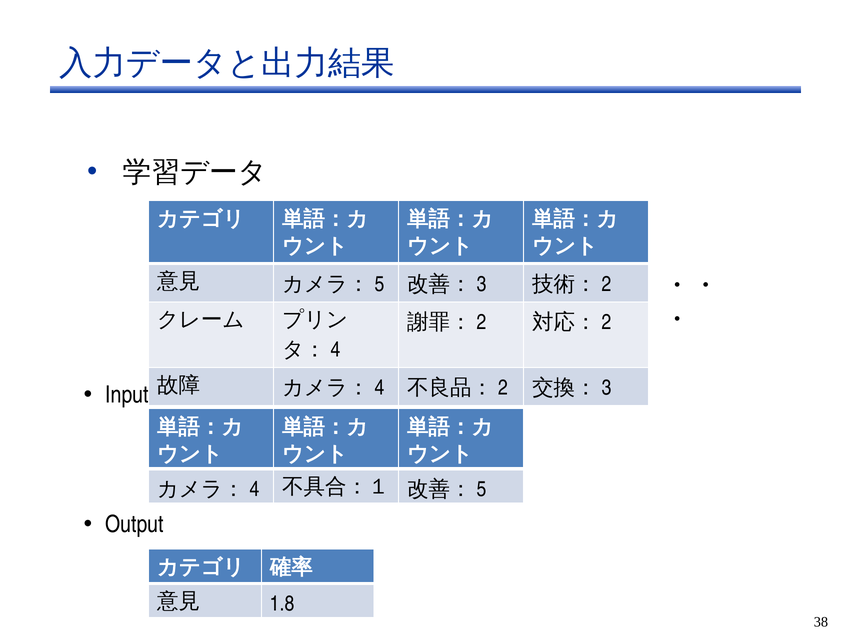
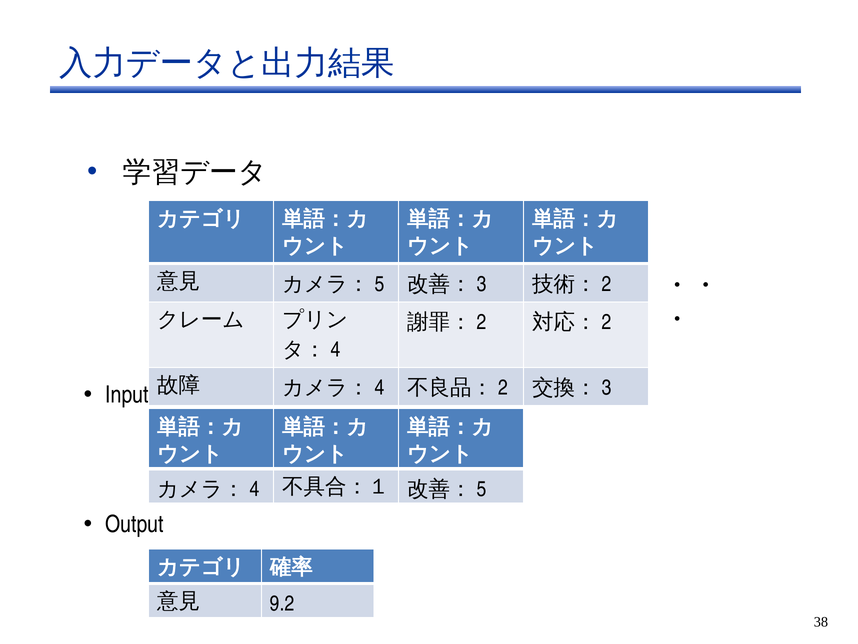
1.8: 1.8 -> 9.2
